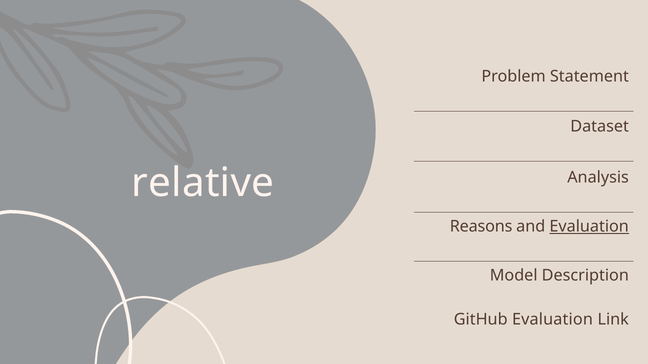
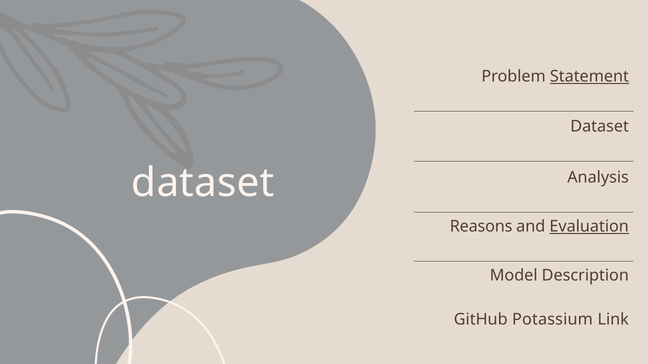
Statement underline: none -> present
relative at (203, 183): relative -> dataset
GitHub Evaluation: Evaluation -> Potassium
